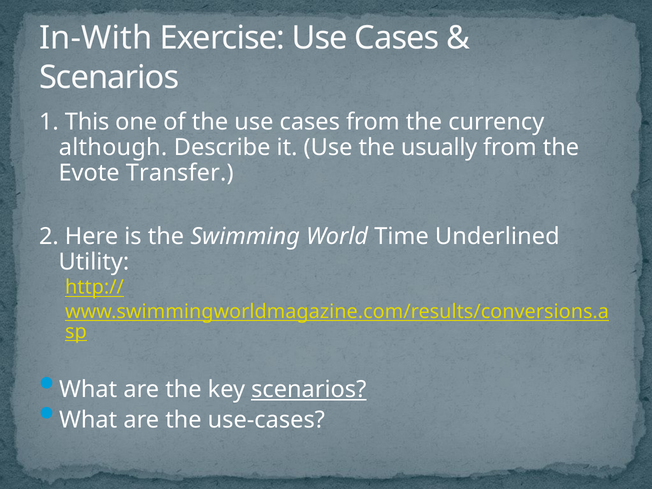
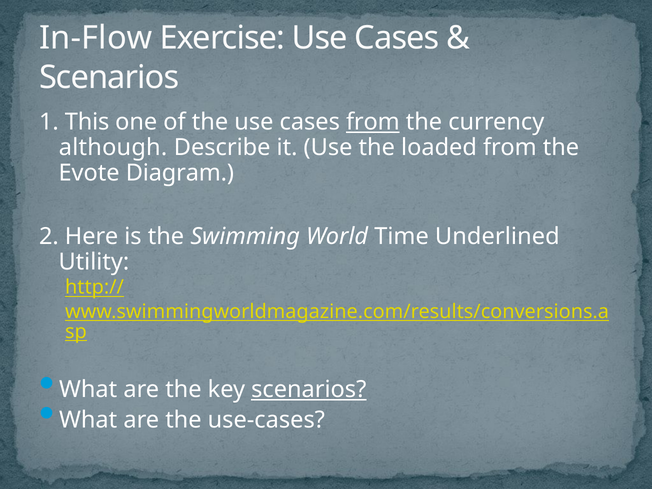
In-With: In-With -> In-Flow
from at (373, 122) underline: none -> present
usually: usually -> loaded
Transfer: Transfer -> Diagram
